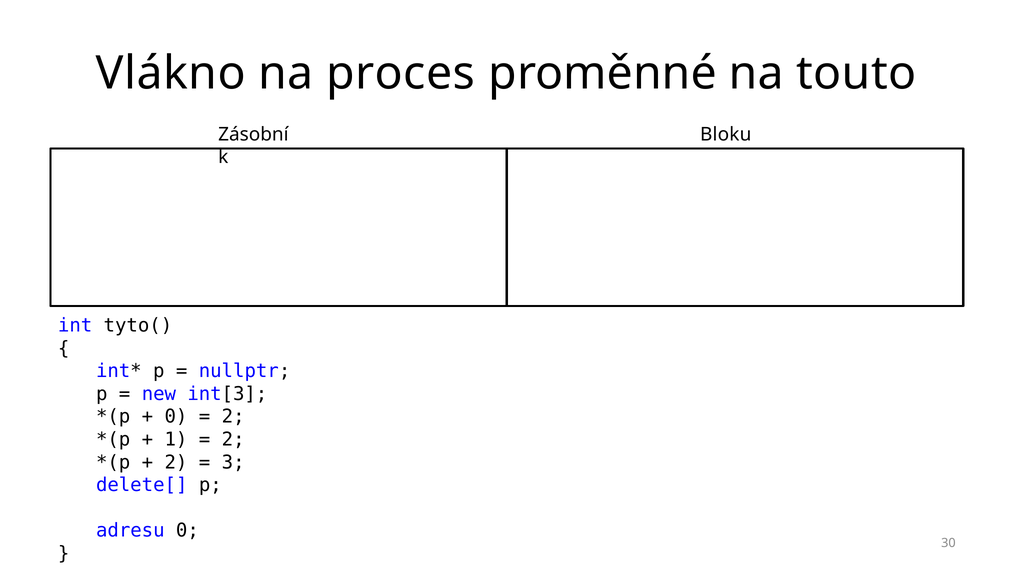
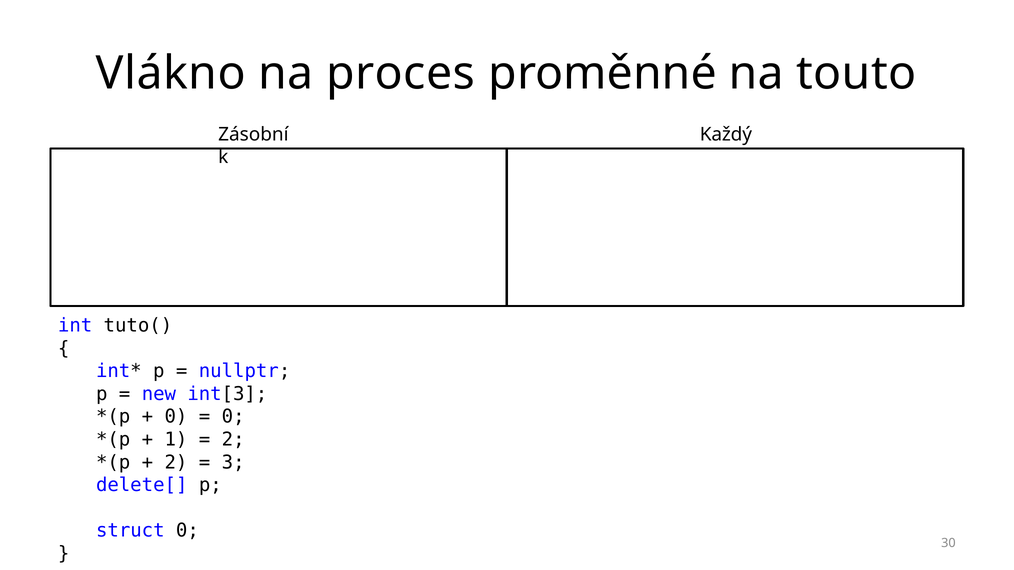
Bloku: Bloku -> Každý
tyto(: tyto( -> tuto(
2 at (233, 417): 2 -> 0
adresu: adresu -> struct
